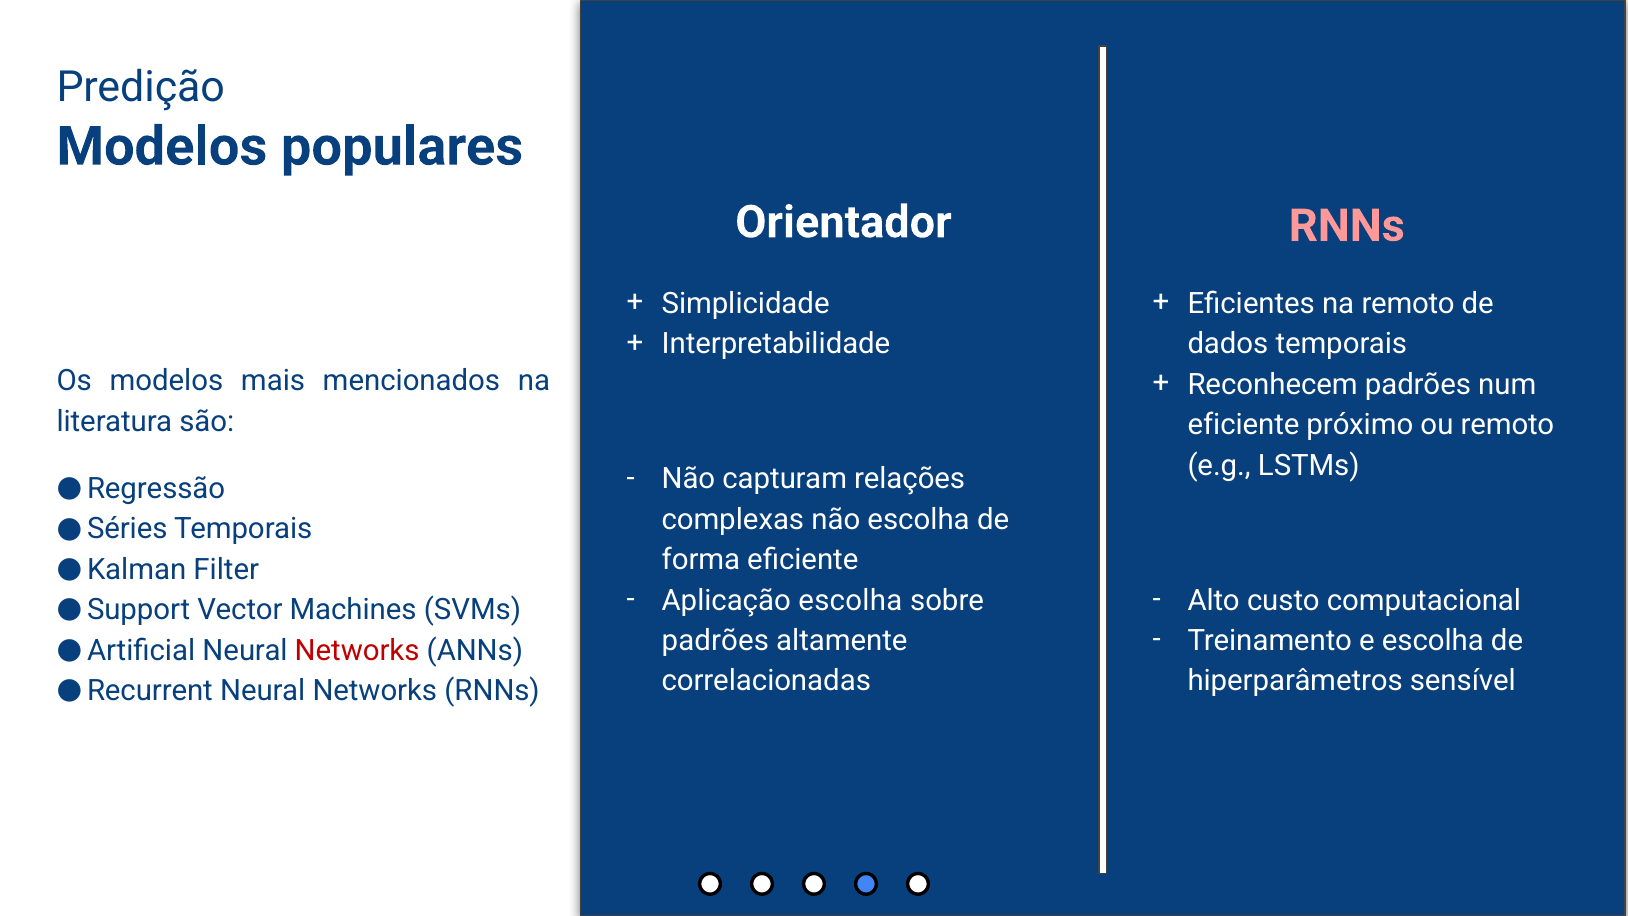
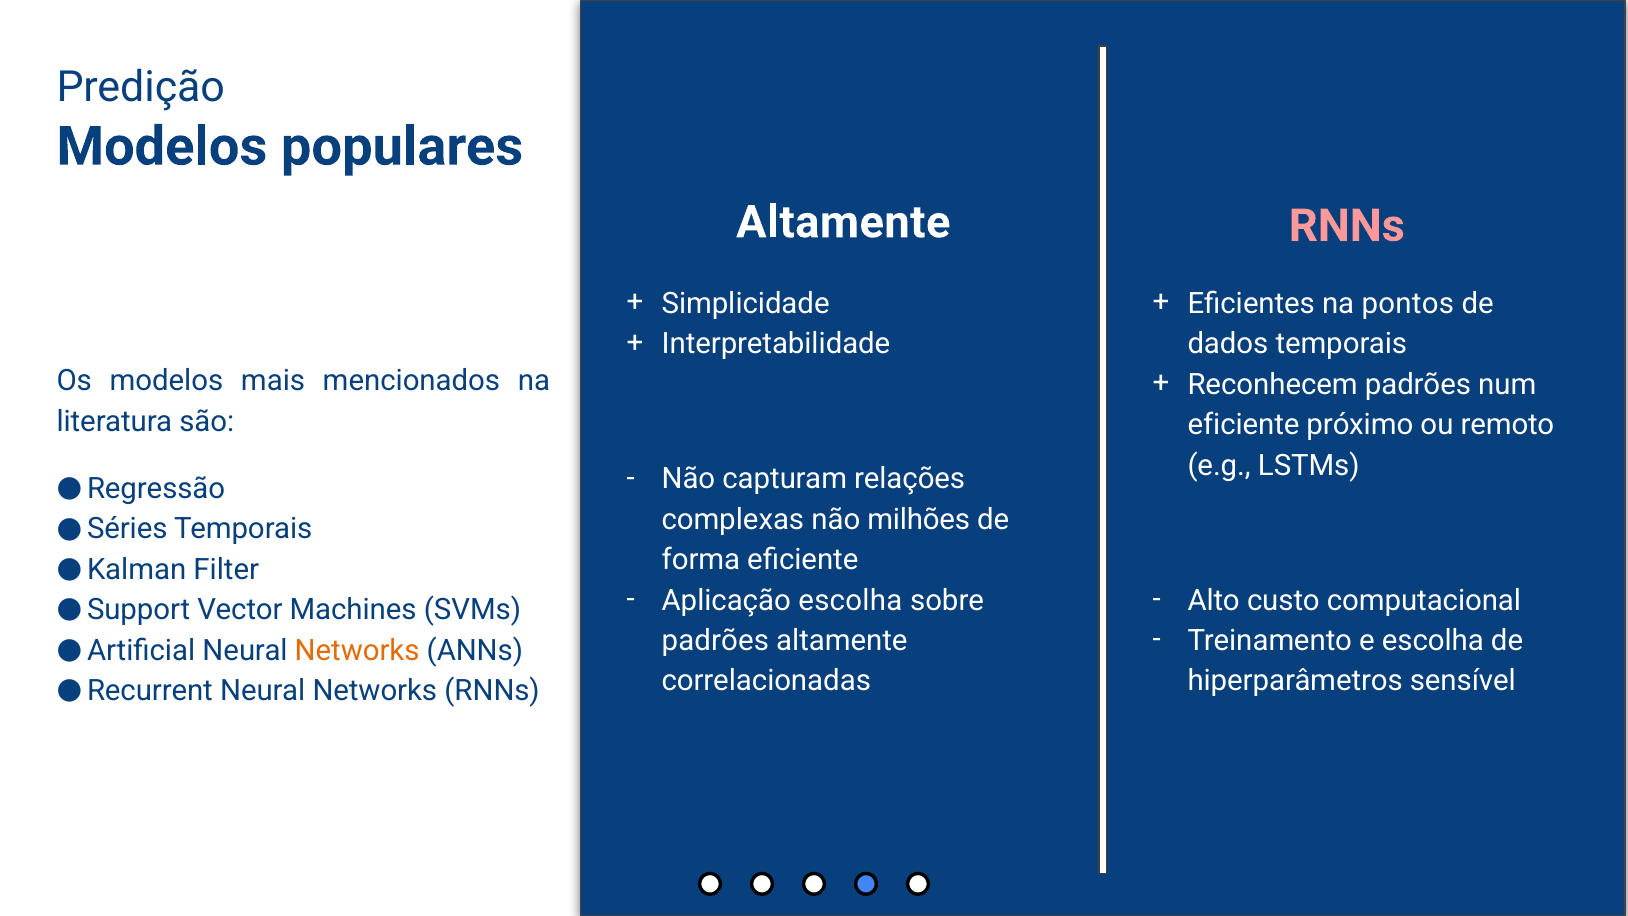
Orientador at (844, 222): Orientador -> Altamente
na remoto: remoto -> pontos
não escolha: escolha -> milhões
Networks at (357, 650) colour: red -> orange
